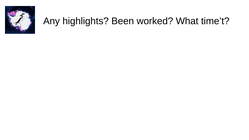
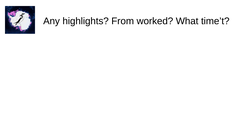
Been: Been -> From
